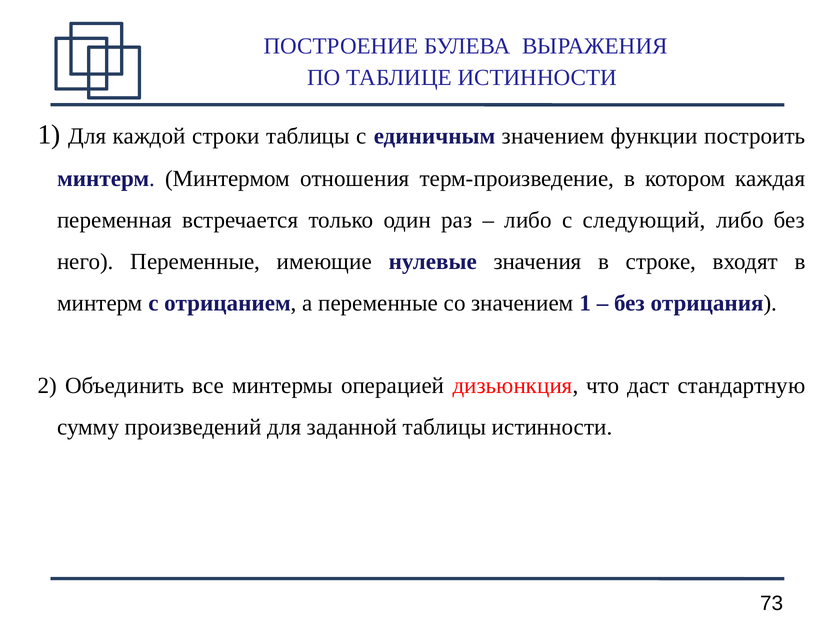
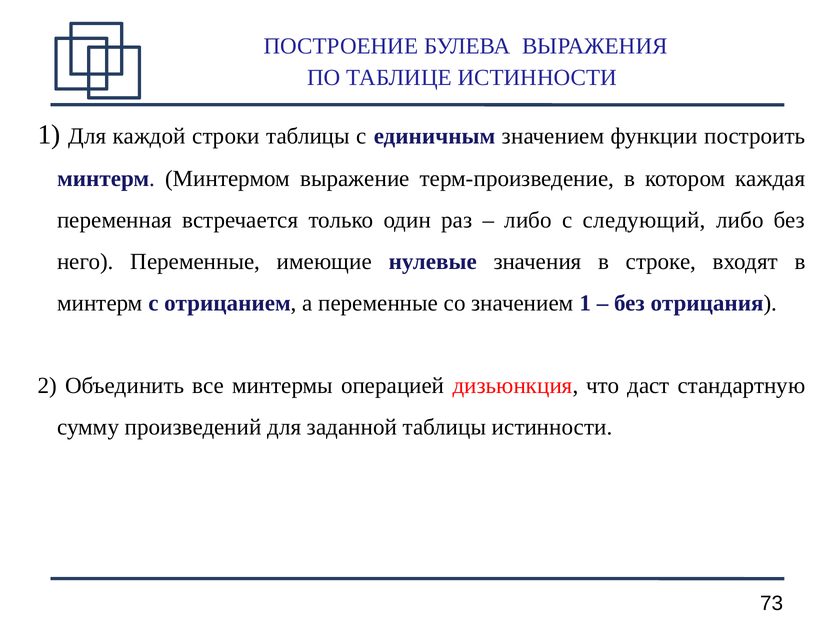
отношения: отношения -> выражение
